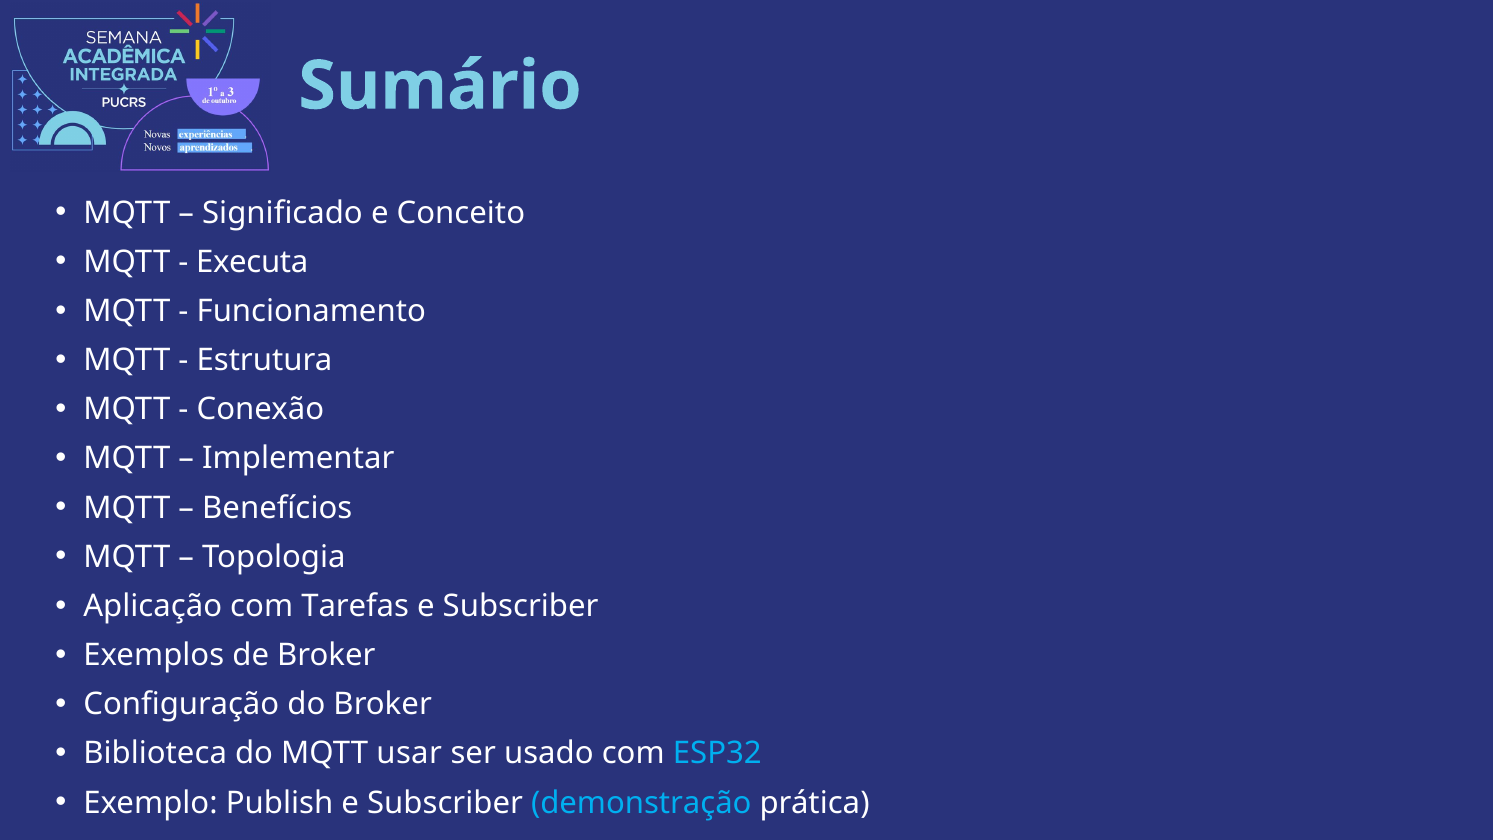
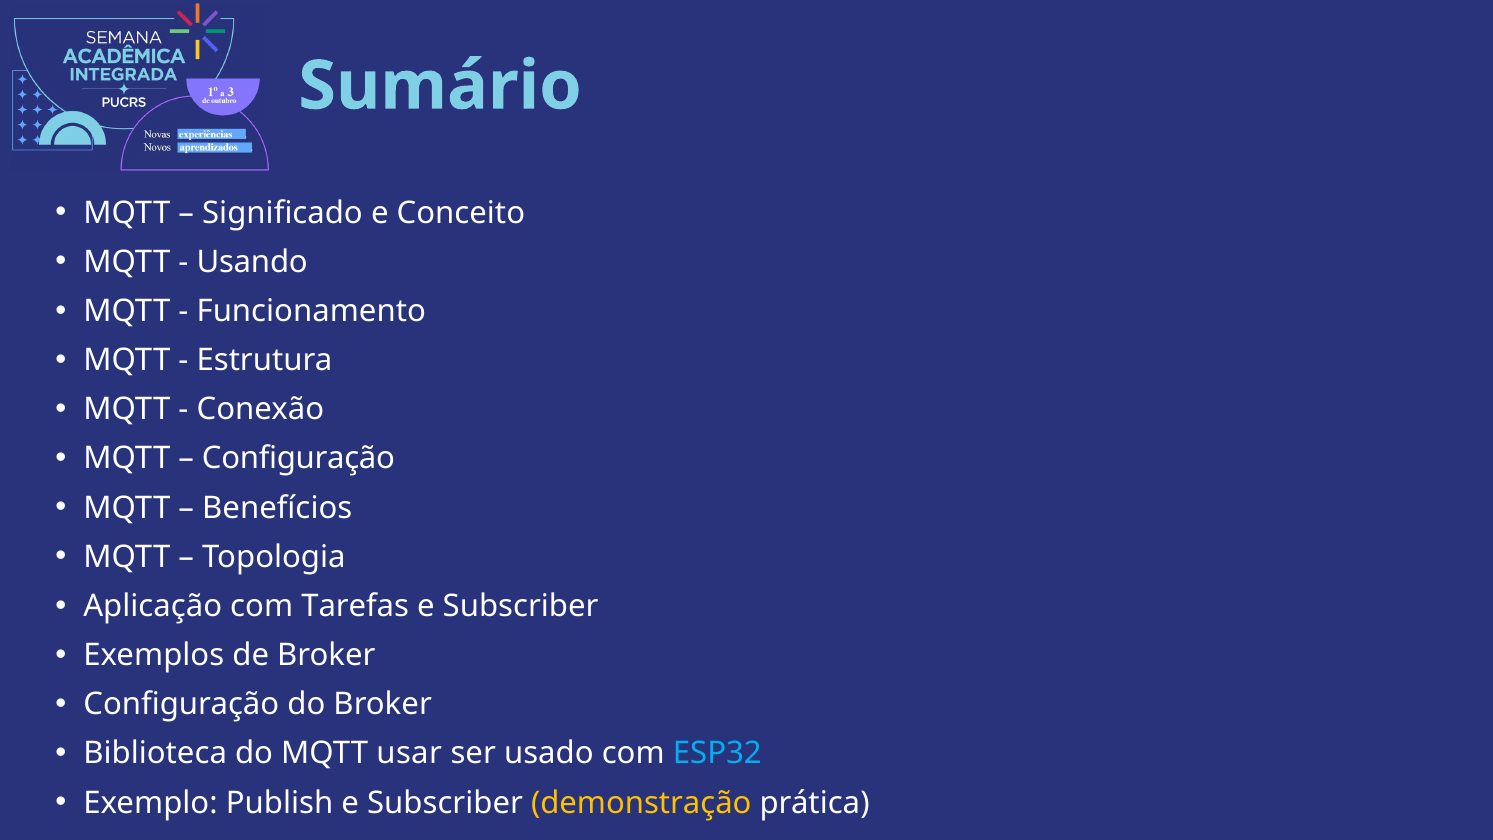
Executa: Executa -> Usando
Implementar at (298, 459): Implementar -> Configuração
demonstração colour: light blue -> yellow
